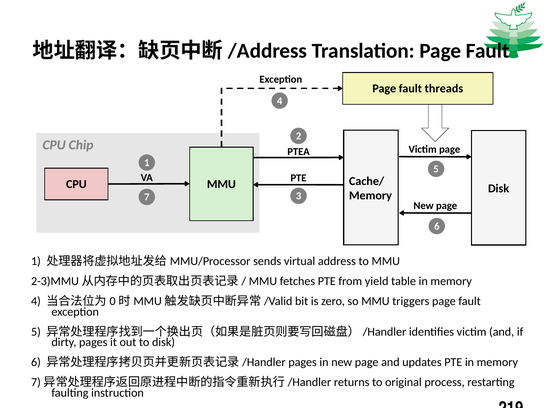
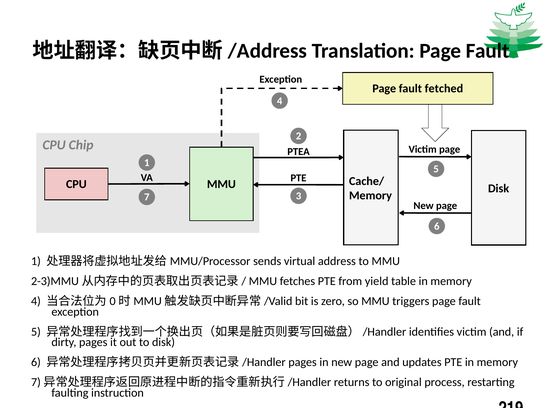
threads: threads -> fetched
